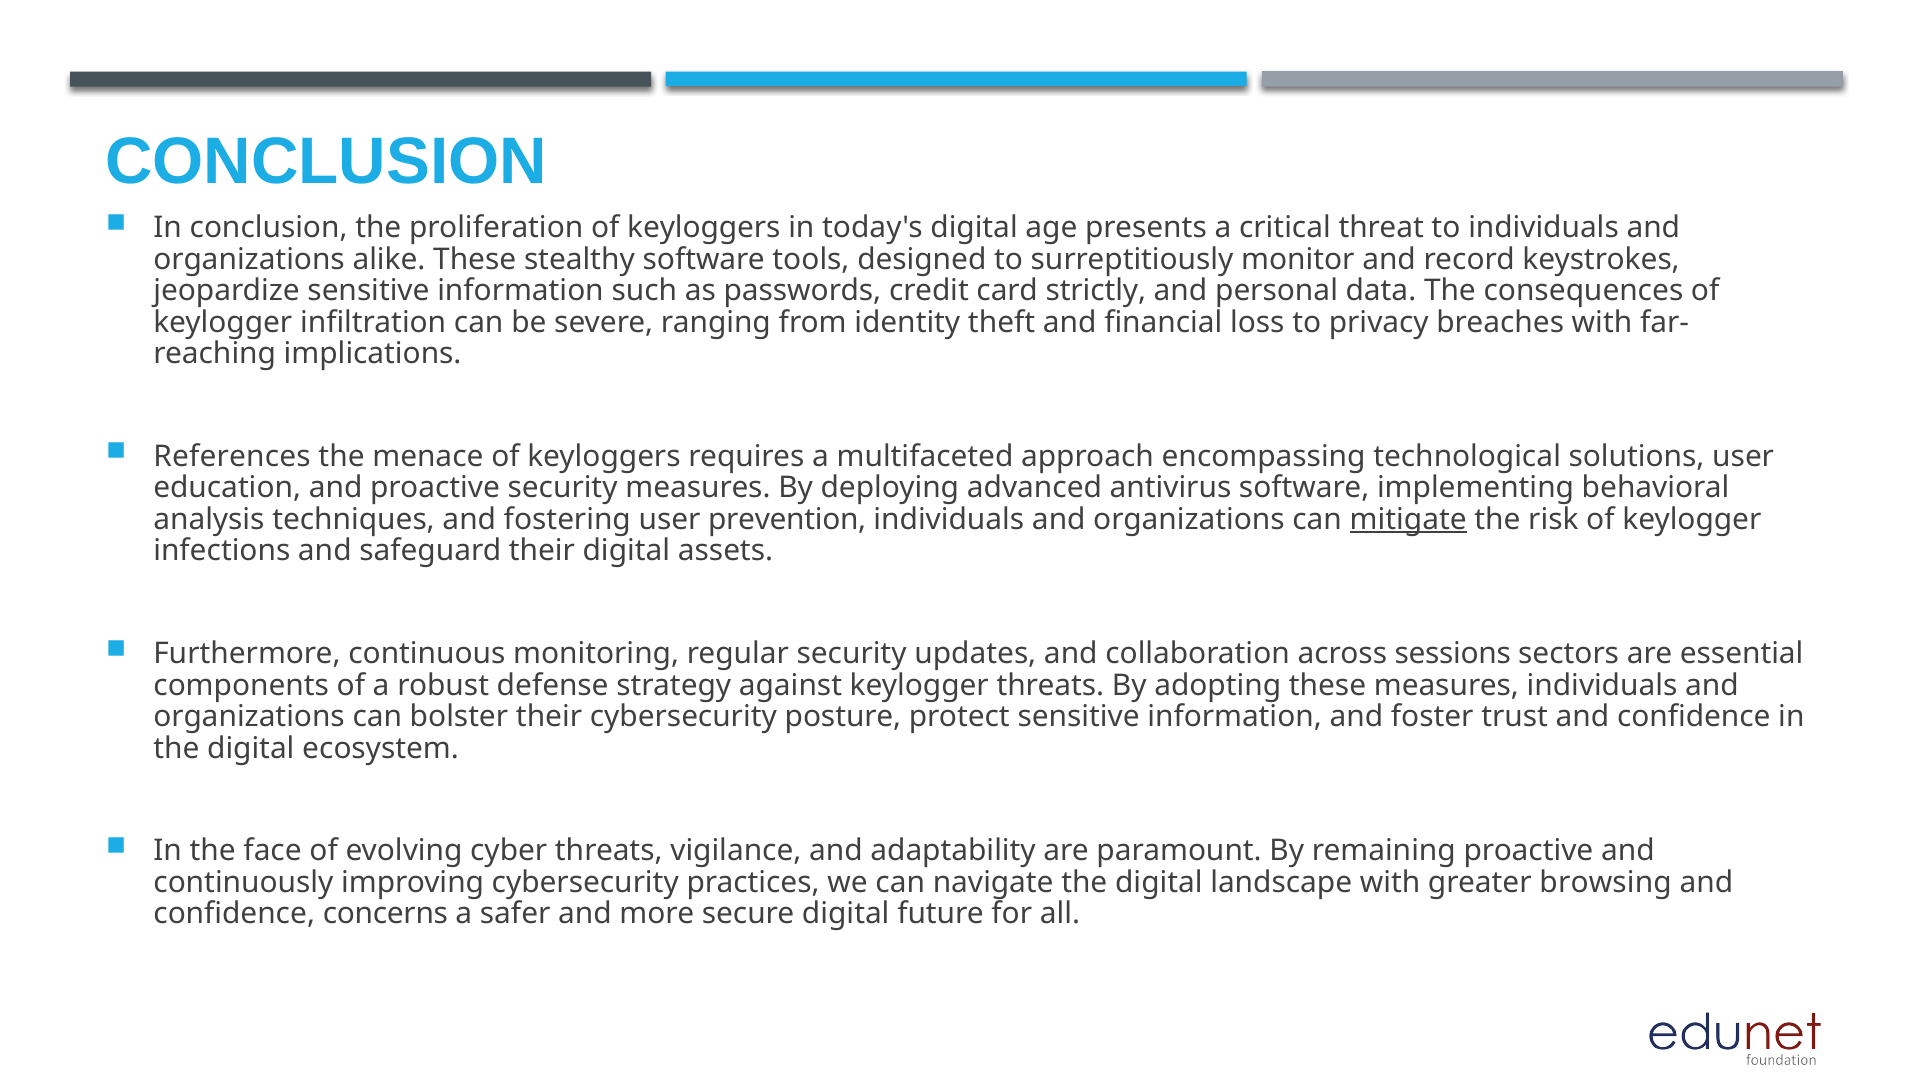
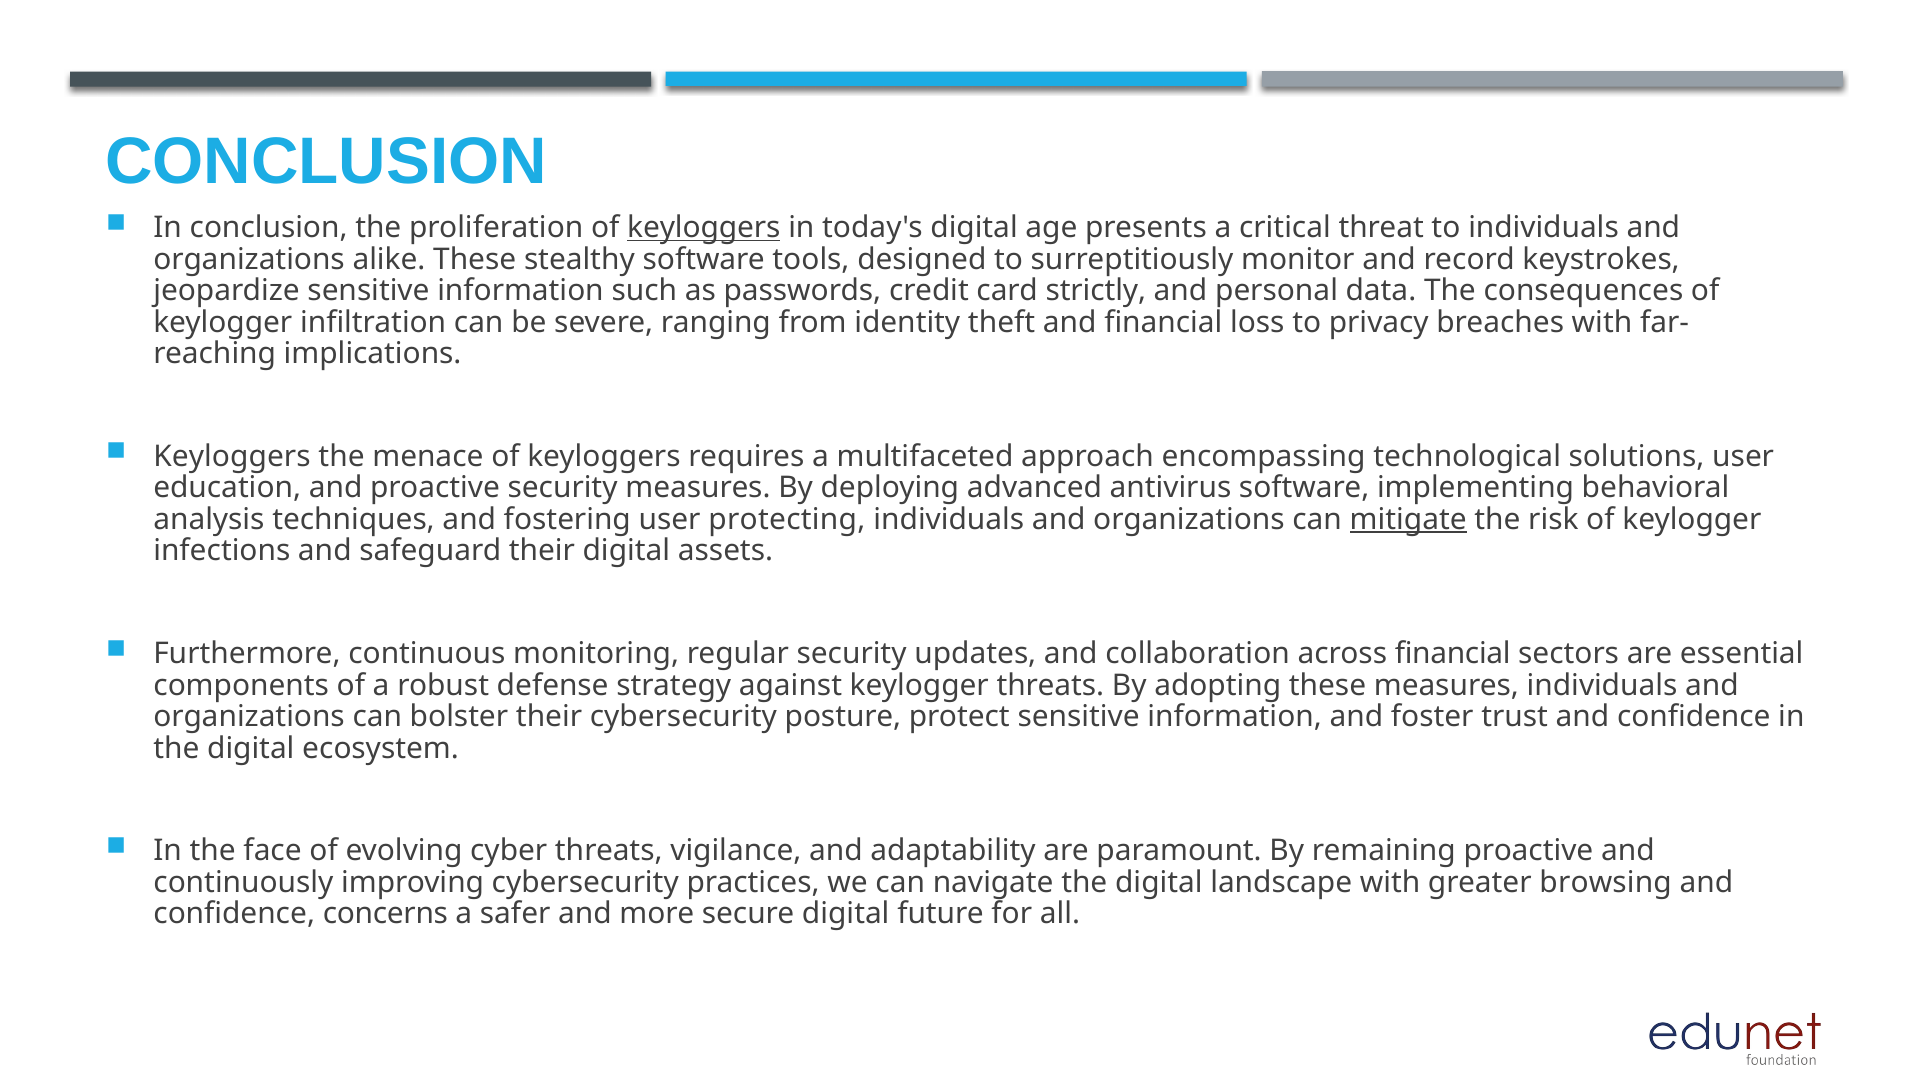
keyloggers at (704, 228) underline: none -> present
References at (232, 456): References -> Keyloggers
prevention: prevention -> protecting
across sessions: sessions -> financial
